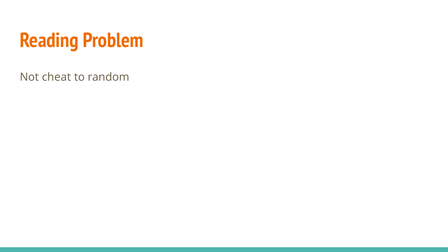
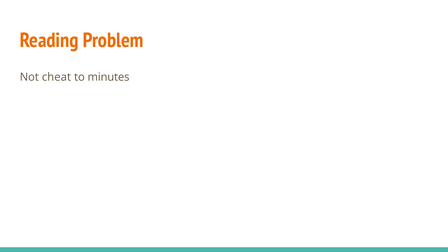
random: random -> minutes
